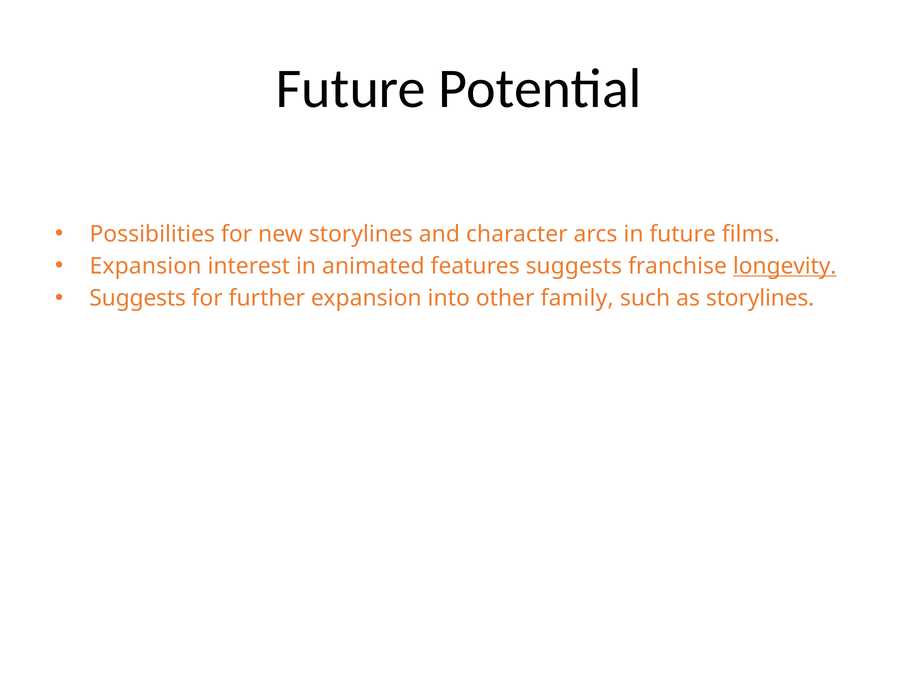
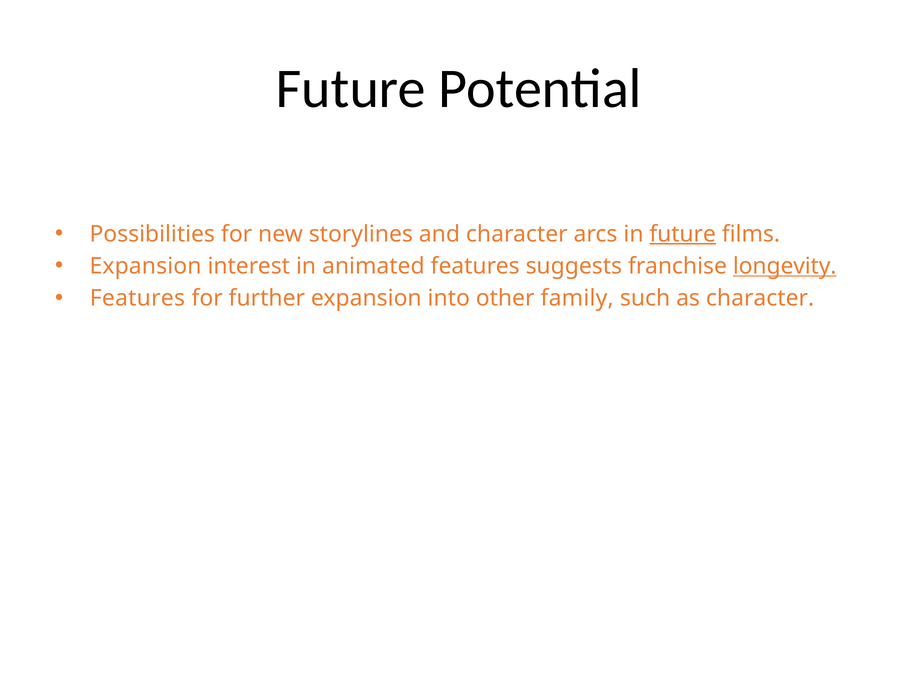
future at (683, 234) underline: none -> present
Suggests at (138, 298): Suggests -> Features
as storylines: storylines -> character
